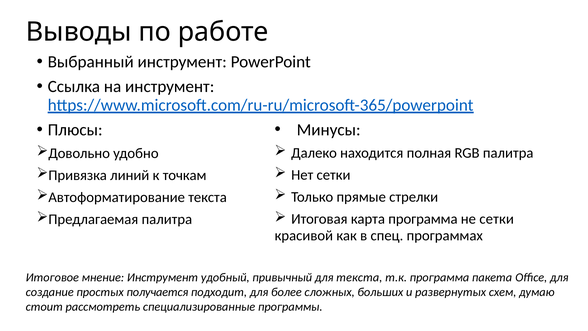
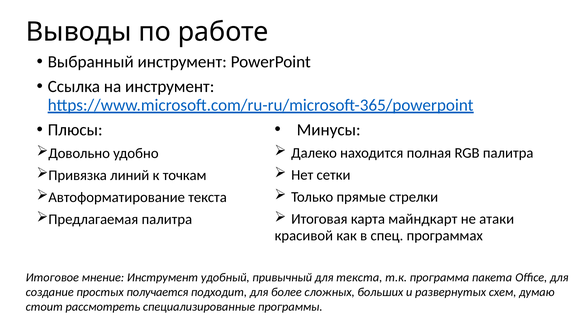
карта программа: программа -> майндкарт
не сетки: сетки -> атаки
